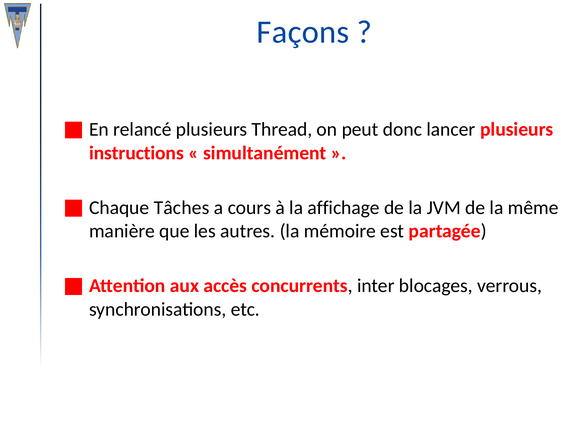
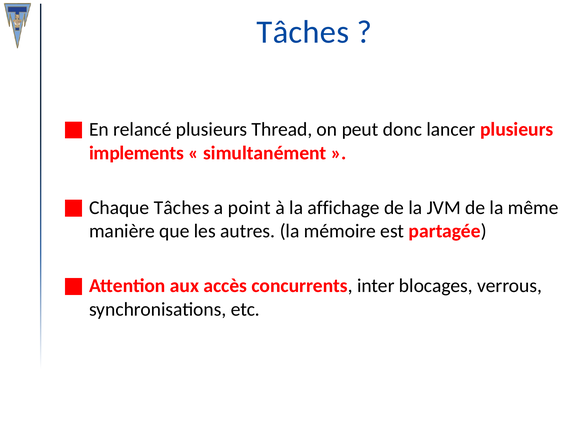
Façons at (303, 32): Façons -> Tâches
instructions: instructions -> implements
cours: cours -> point
